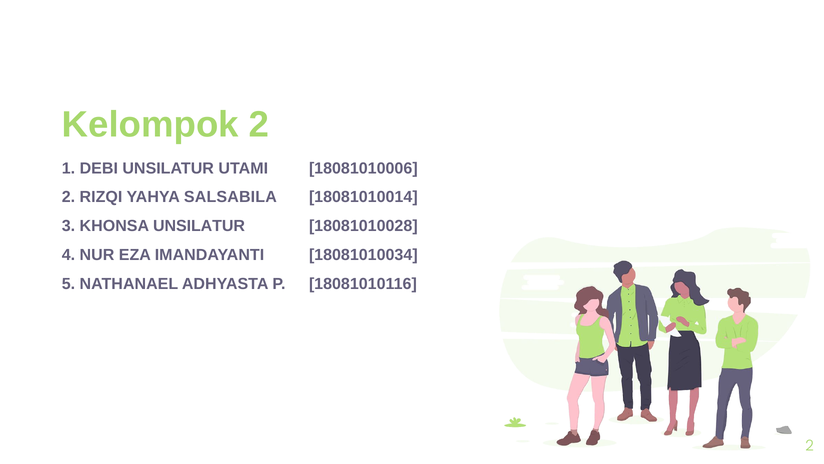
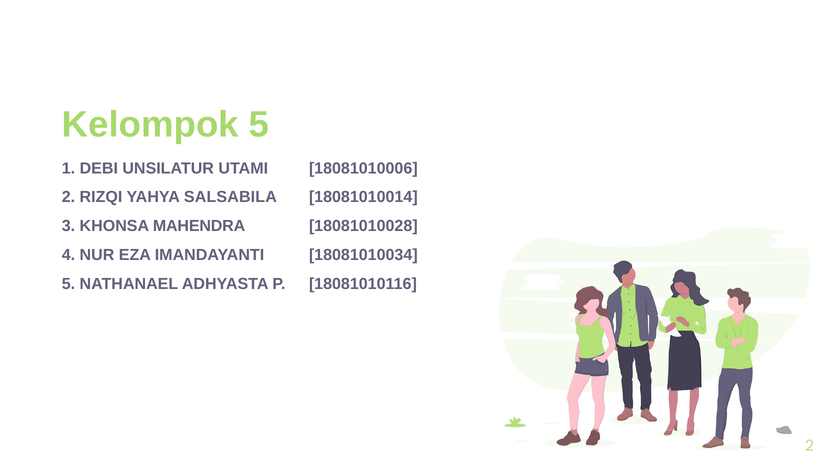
Kelompok 2: 2 -> 5
KHONSA UNSILATUR: UNSILATUR -> MAHENDRA
